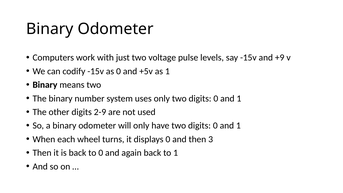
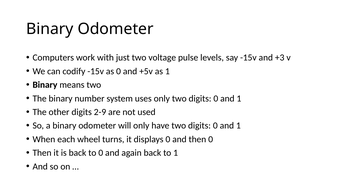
+9: +9 -> +3
then 3: 3 -> 0
